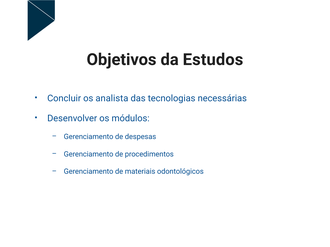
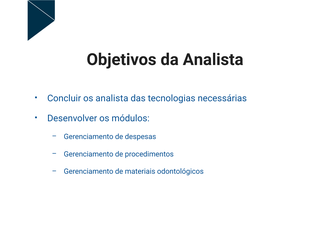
da Estudos: Estudos -> Analista
